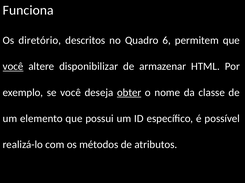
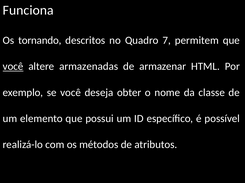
diretório: diretório -> tornando
6: 6 -> 7
disponibilizar: disponibilizar -> armazenadas
obter underline: present -> none
